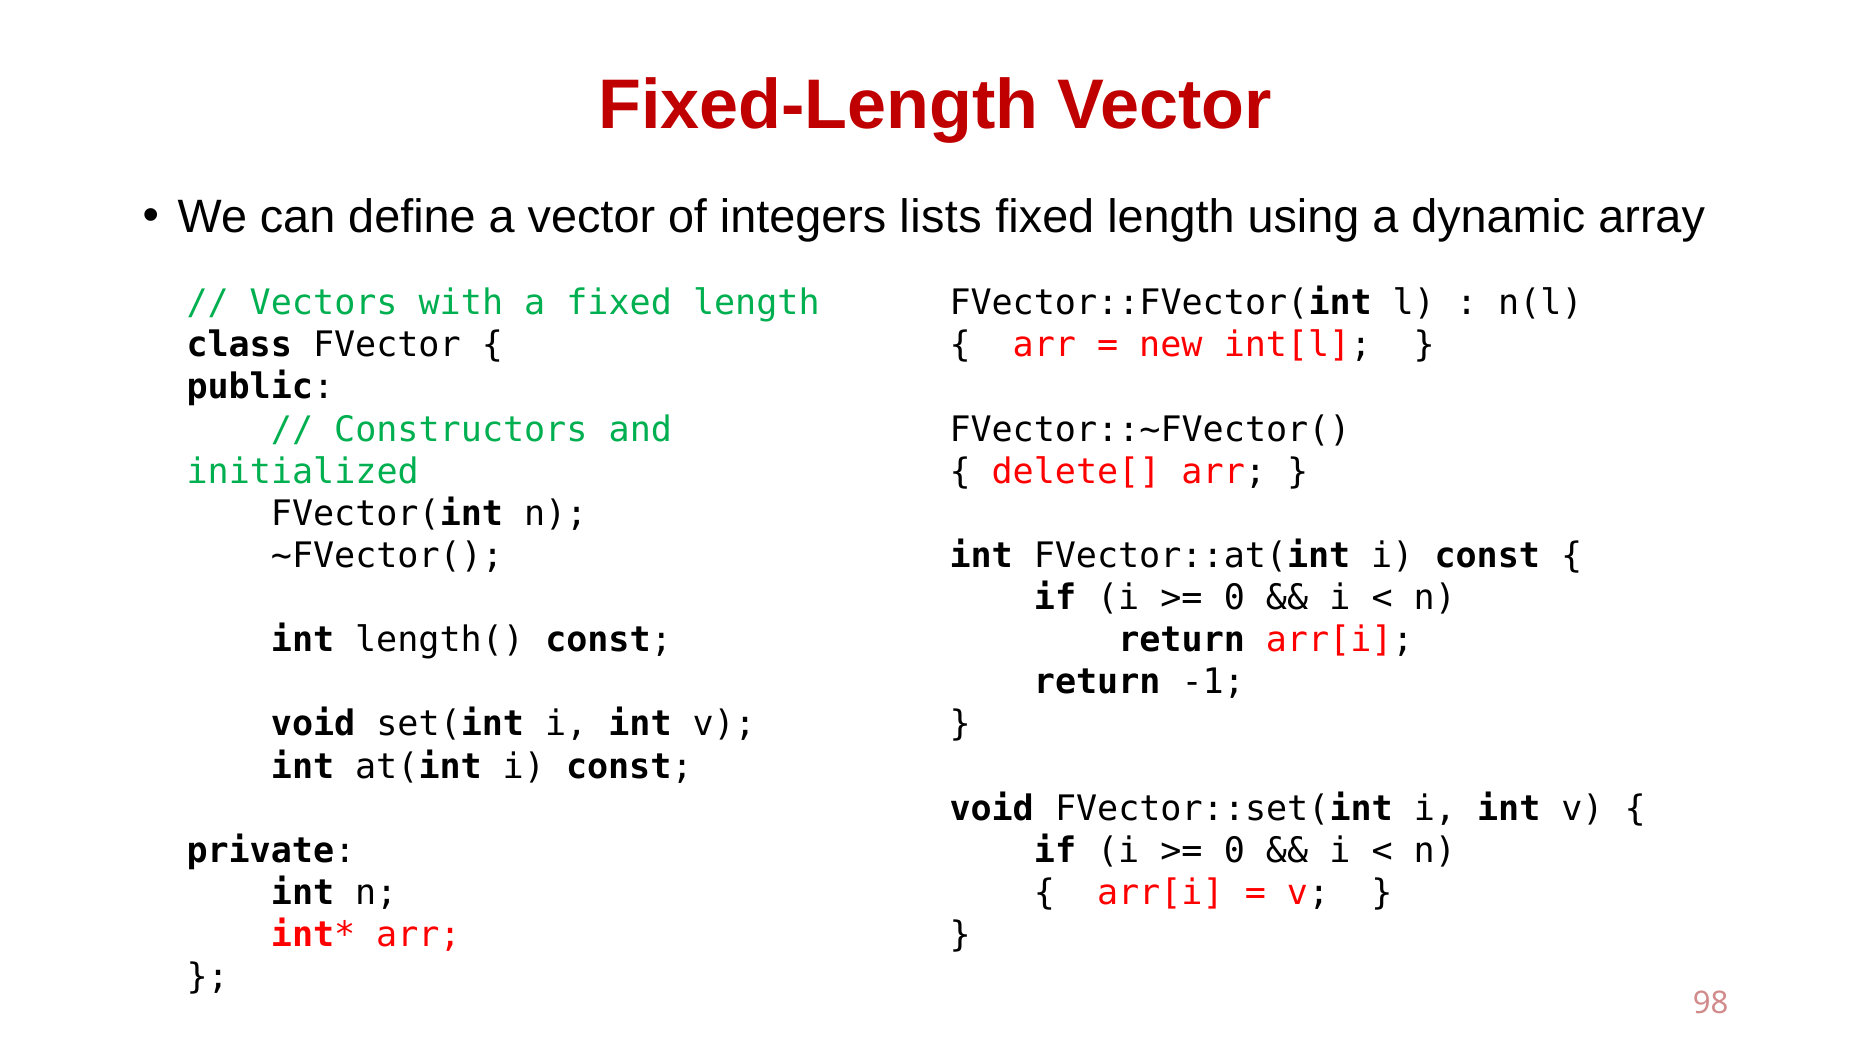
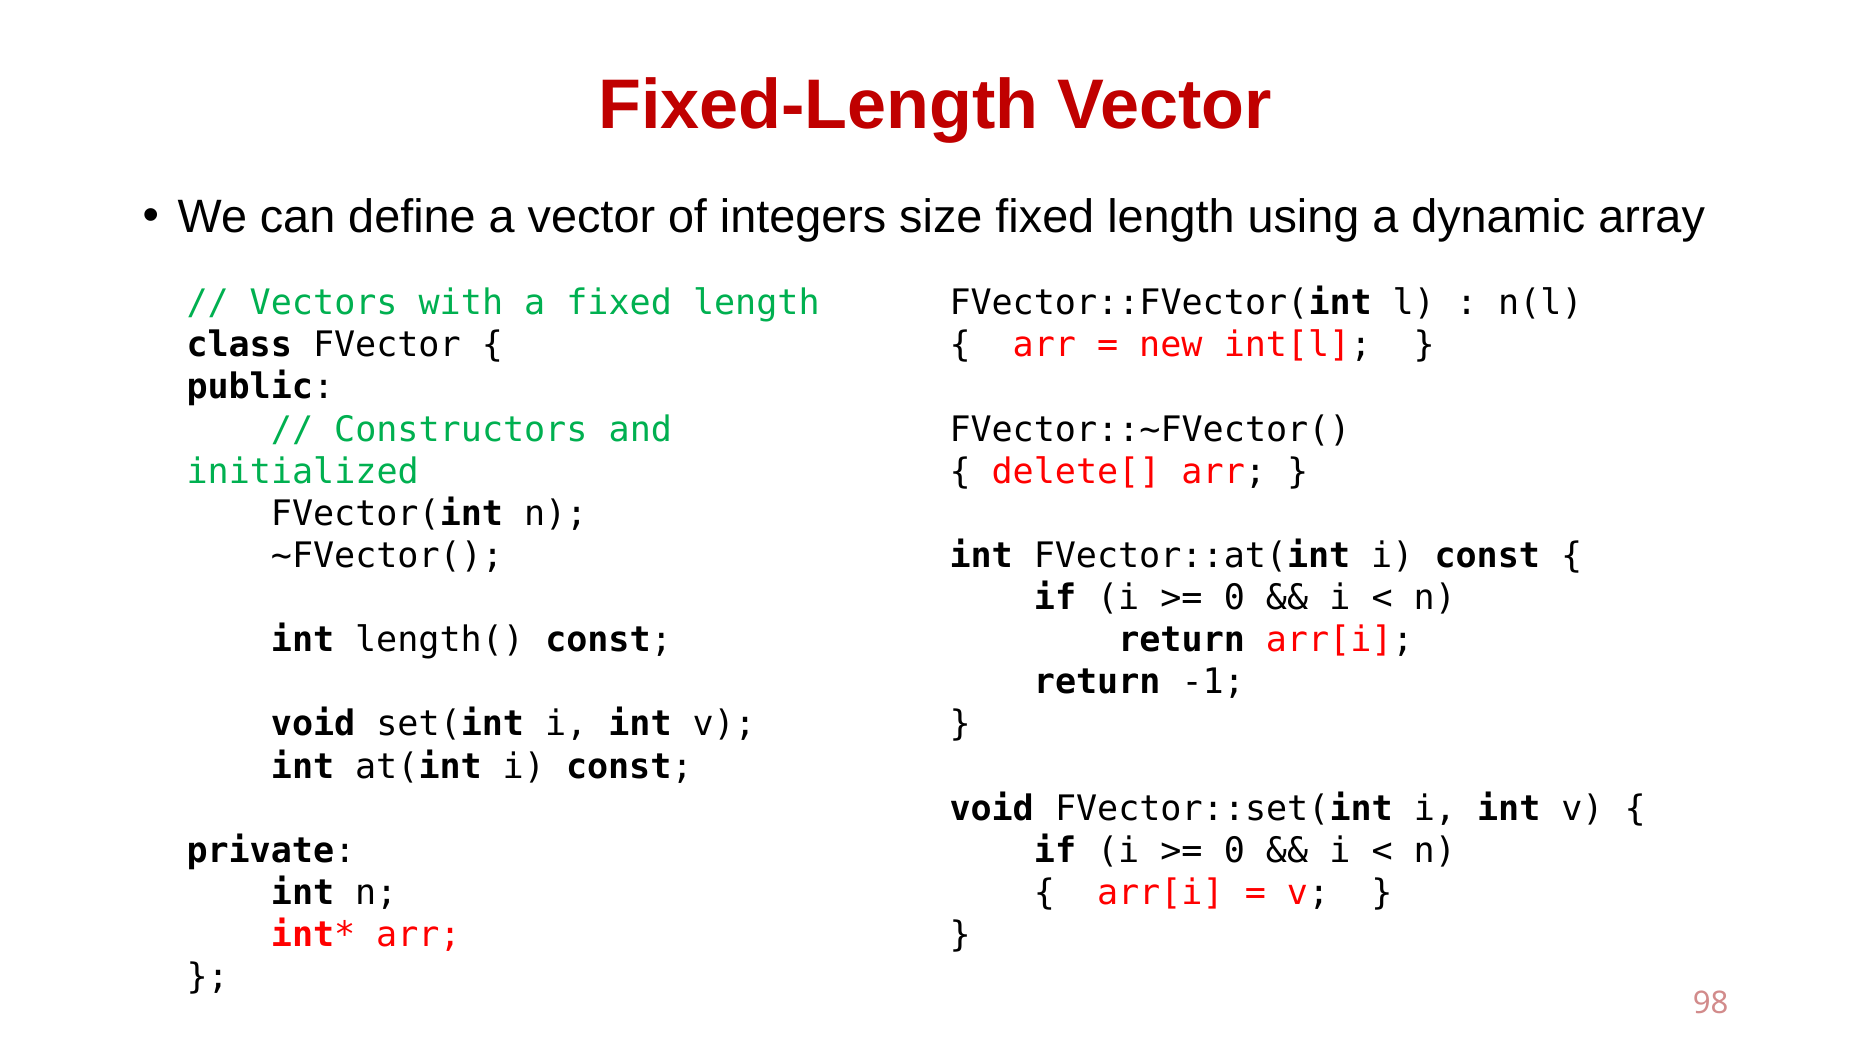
lists: lists -> size
